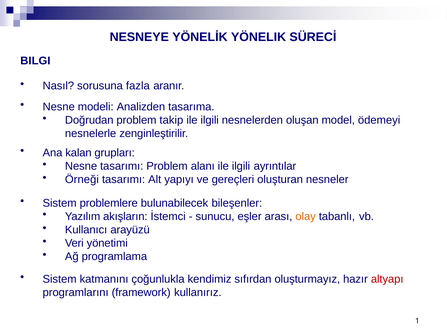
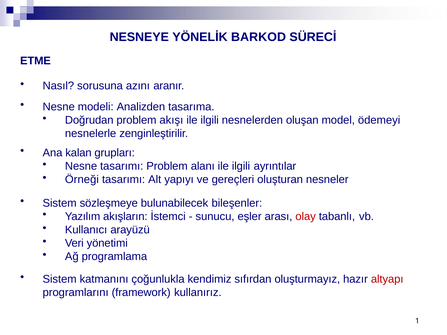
YÖNELIK: YÖNELIK -> BARKOD
BILGI: BILGI -> ETME
fazla: fazla -> azını
takip: takip -> akışı
problemlere: problemlere -> sözleşmeye
olay colour: orange -> red
